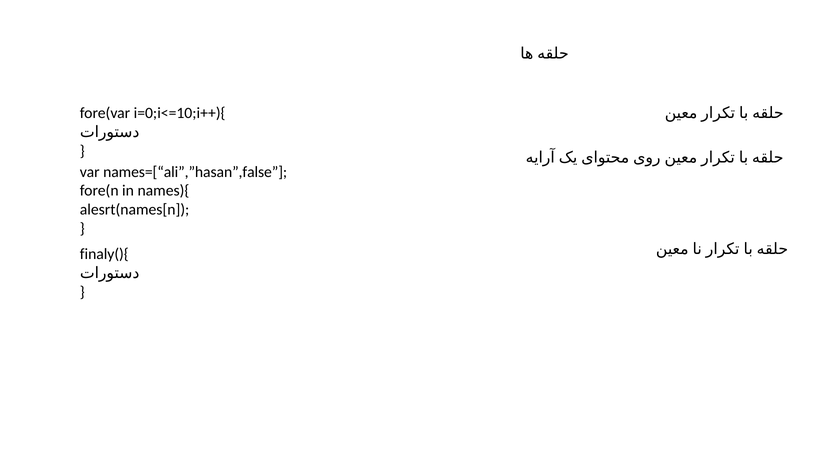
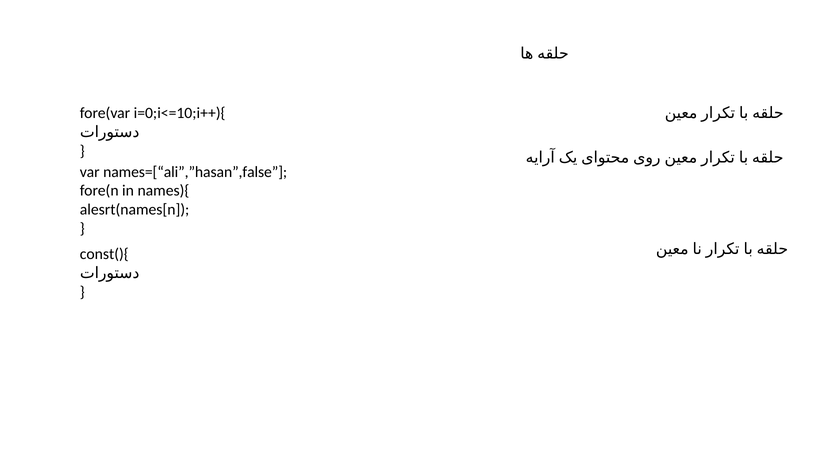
finaly(){: finaly(){ -> const(){
